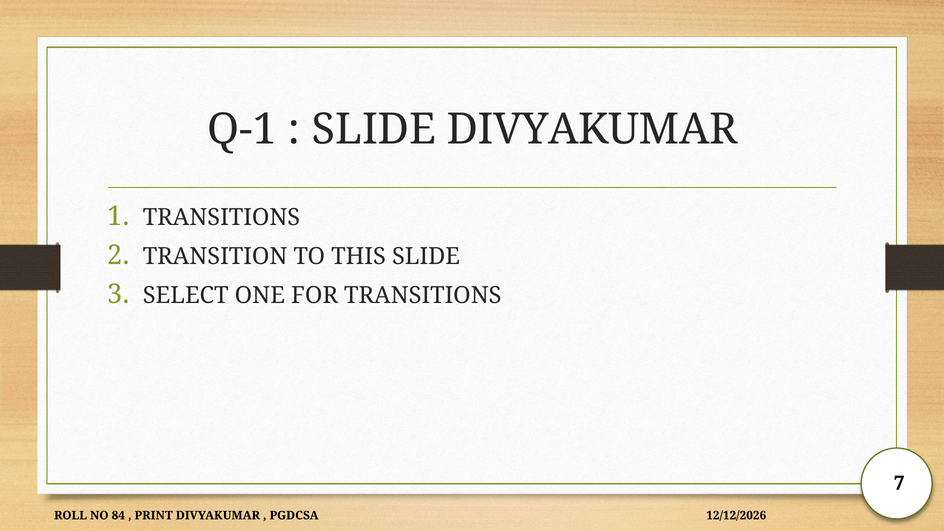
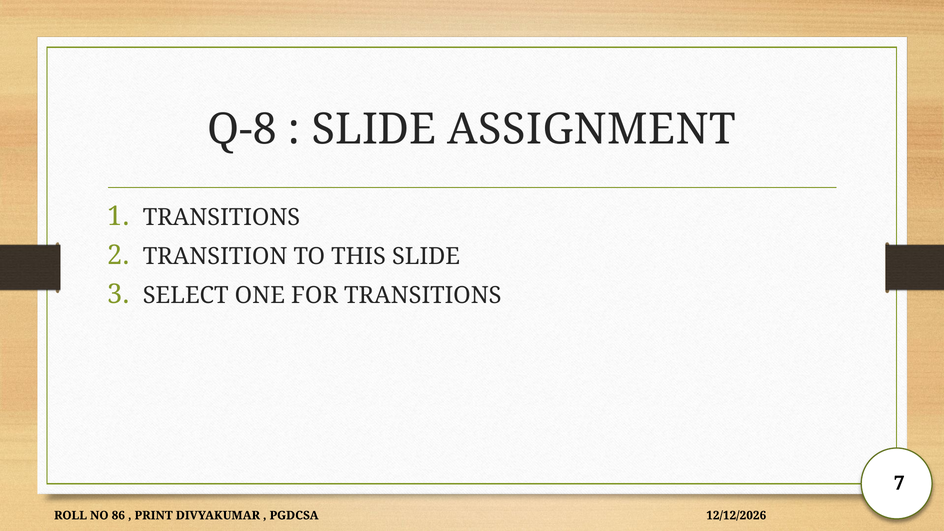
Q-1: Q-1 -> Q-8
SLIDE DIVYAKUMAR: DIVYAKUMAR -> ASSIGNMENT
84: 84 -> 86
